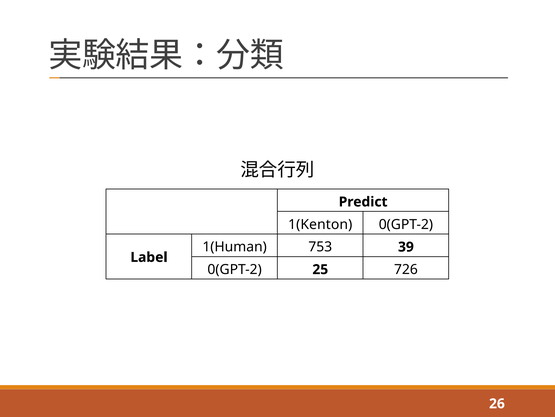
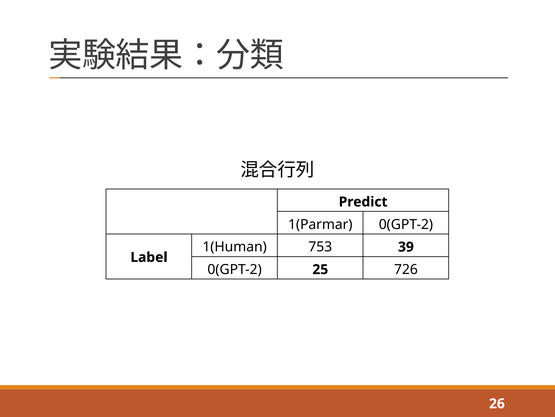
1(Kenton: 1(Kenton -> 1(Parmar
